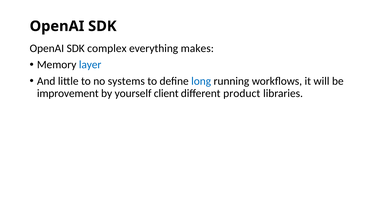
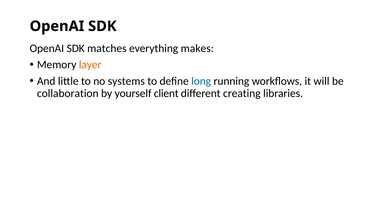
complex: complex -> matches
layer colour: blue -> orange
improvement: improvement -> collaboration
product: product -> creating
